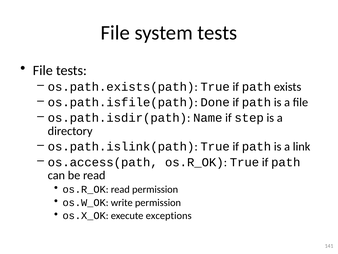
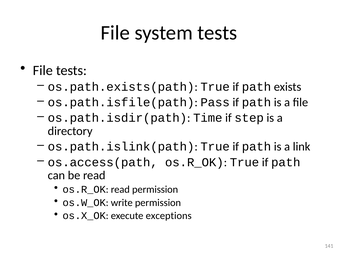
Done: Done -> Pass
Name: Name -> Time
